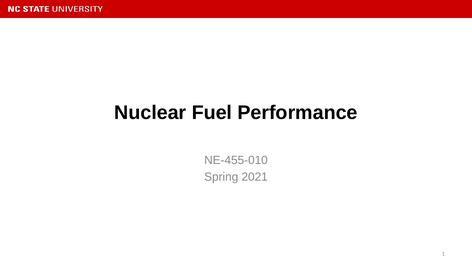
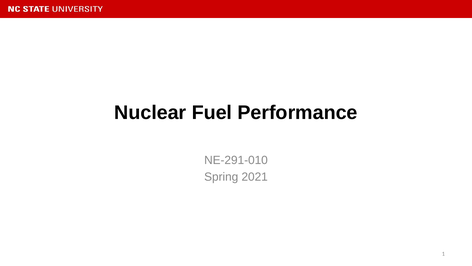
NE-455-010: NE-455-010 -> NE-291-010
